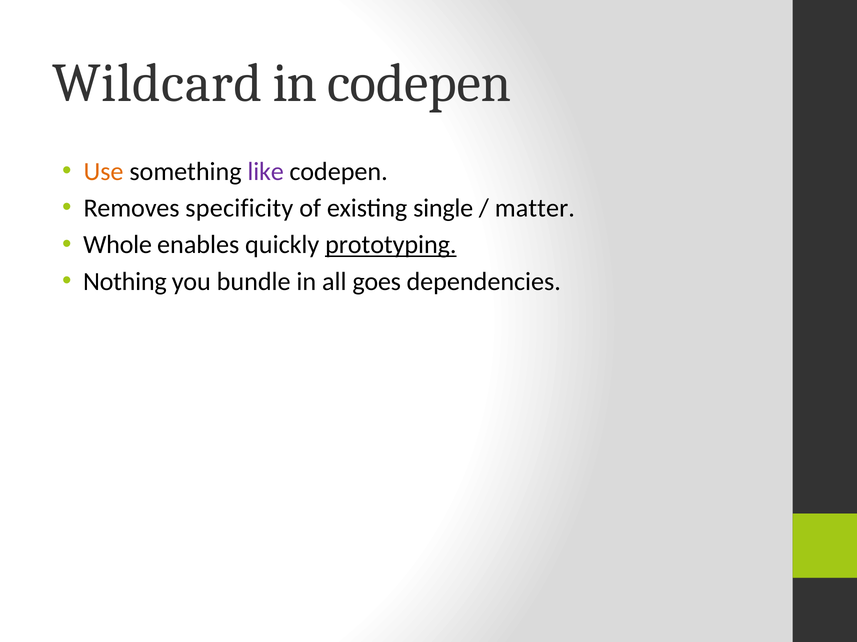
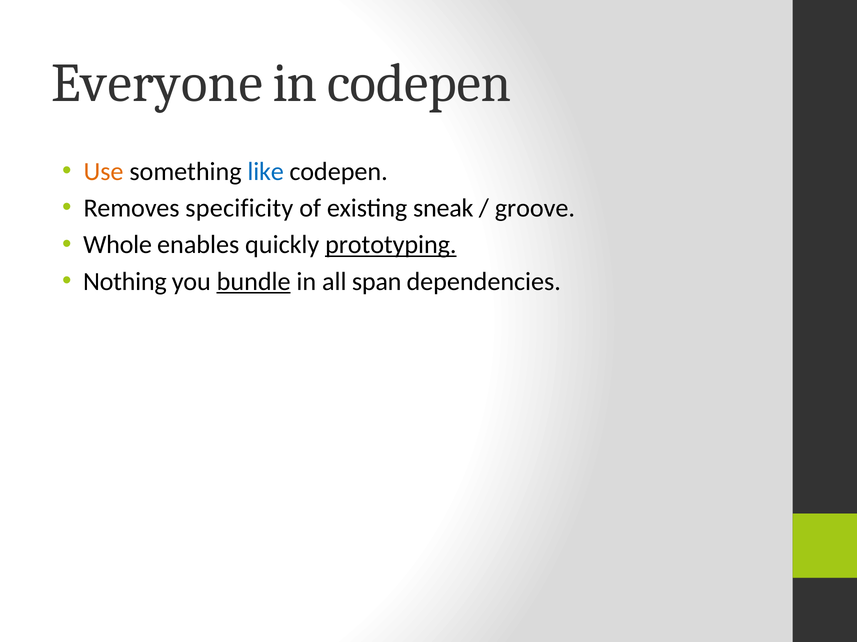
Wildcard: Wildcard -> Everyone
like colour: purple -> blue
single: single -> sneak
matter: matter -> groove
bundle underline: none -> present
goes: goes -> span
